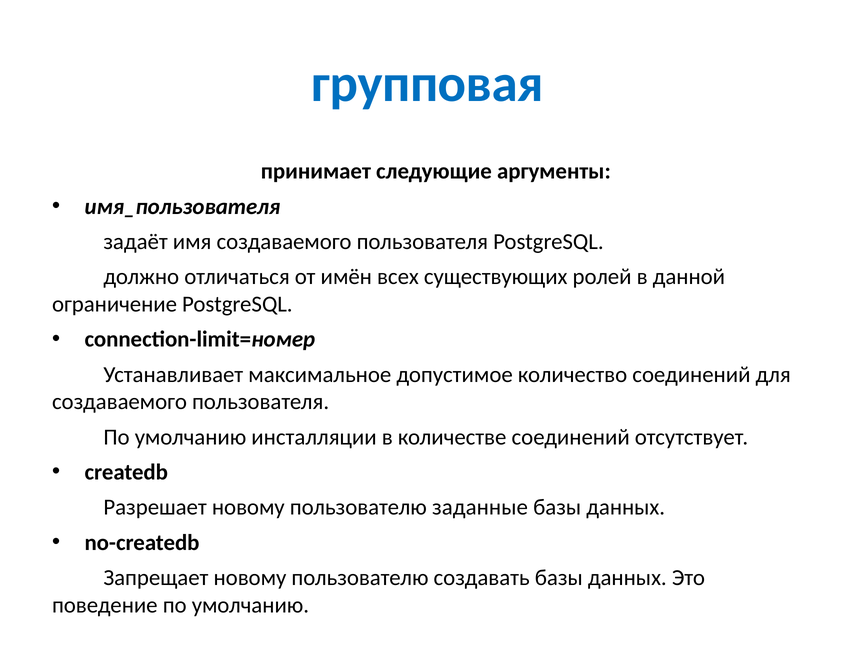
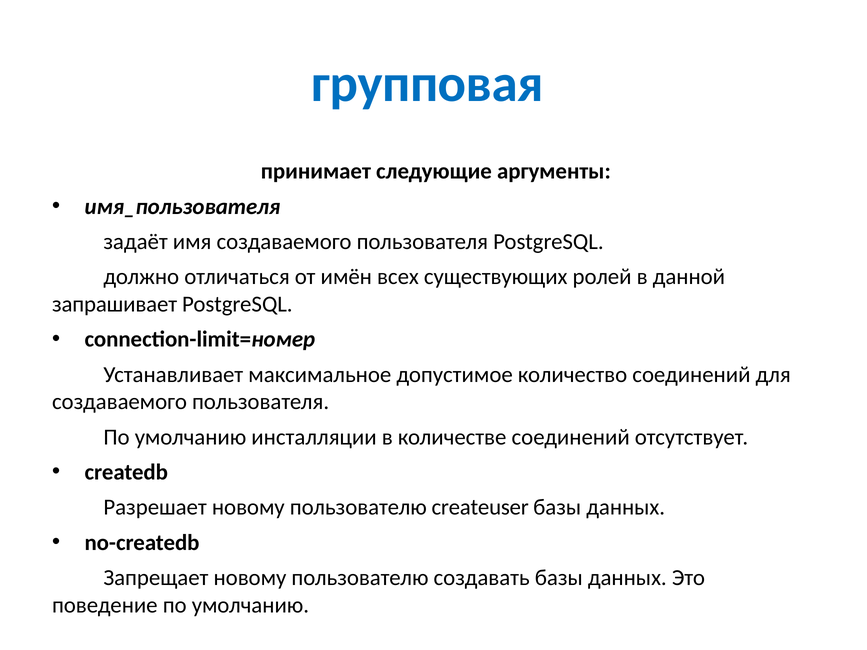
ограничение: ограничение -> запрашивает
заданные: заданные -> createuser
